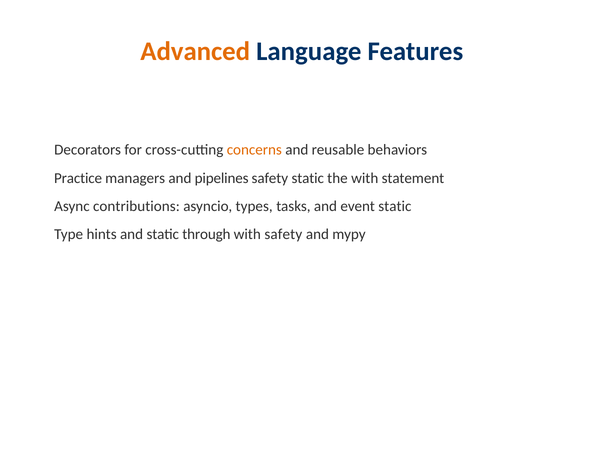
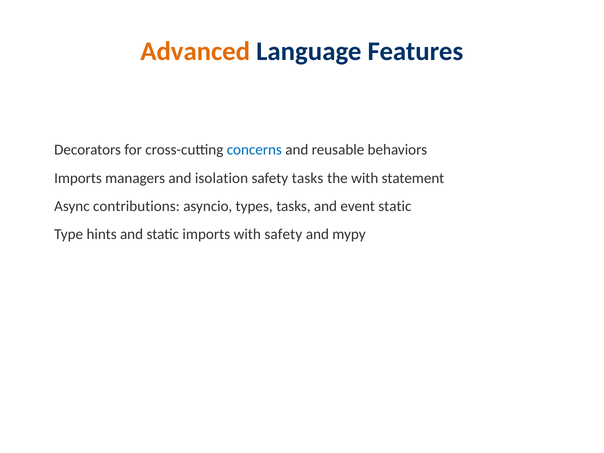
concerns colour: orange -> blue
Practice at (78, 178): Practice -> Imports
pipelines: pipelines -> isolation
safety static: static -> tasks
static through: through -> imports
